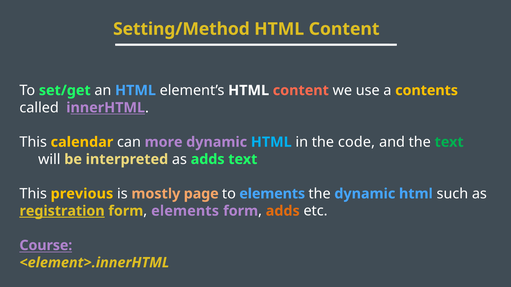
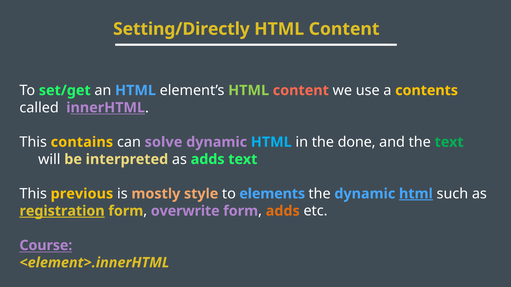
Setting/Method: Setting/Method -> Setting/Directly
HTML at (249, 91) colour: white -> light green
calendar: calendar -> contains
more: more -> solve
code: code -> done
page: page -> style
html at (416, 194) underline: none -> present
elements at (185, 211): elements -> overwrite
